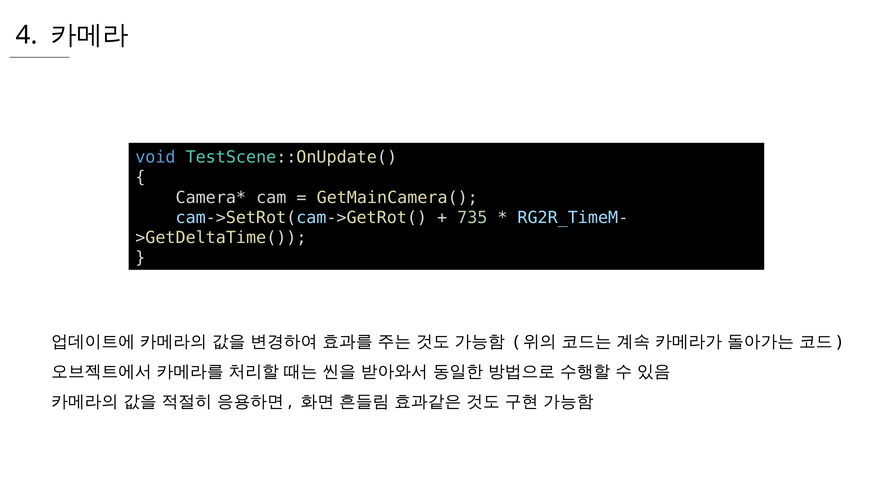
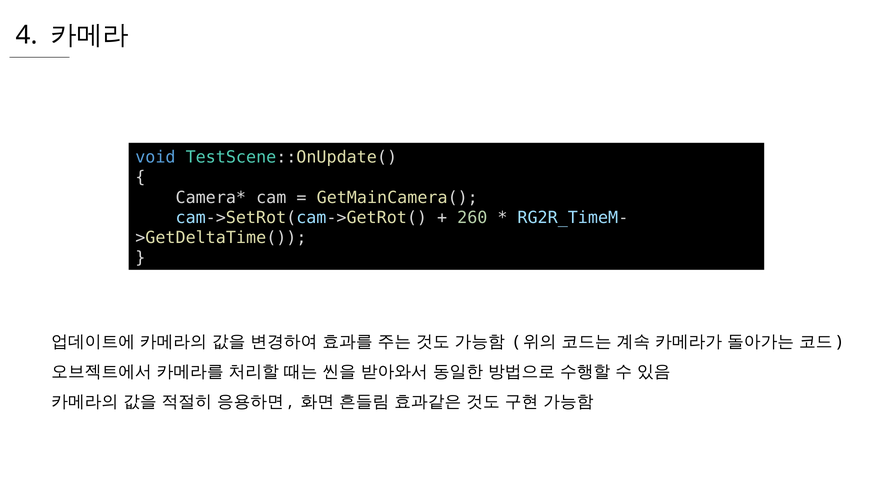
735: 735 -> 260
